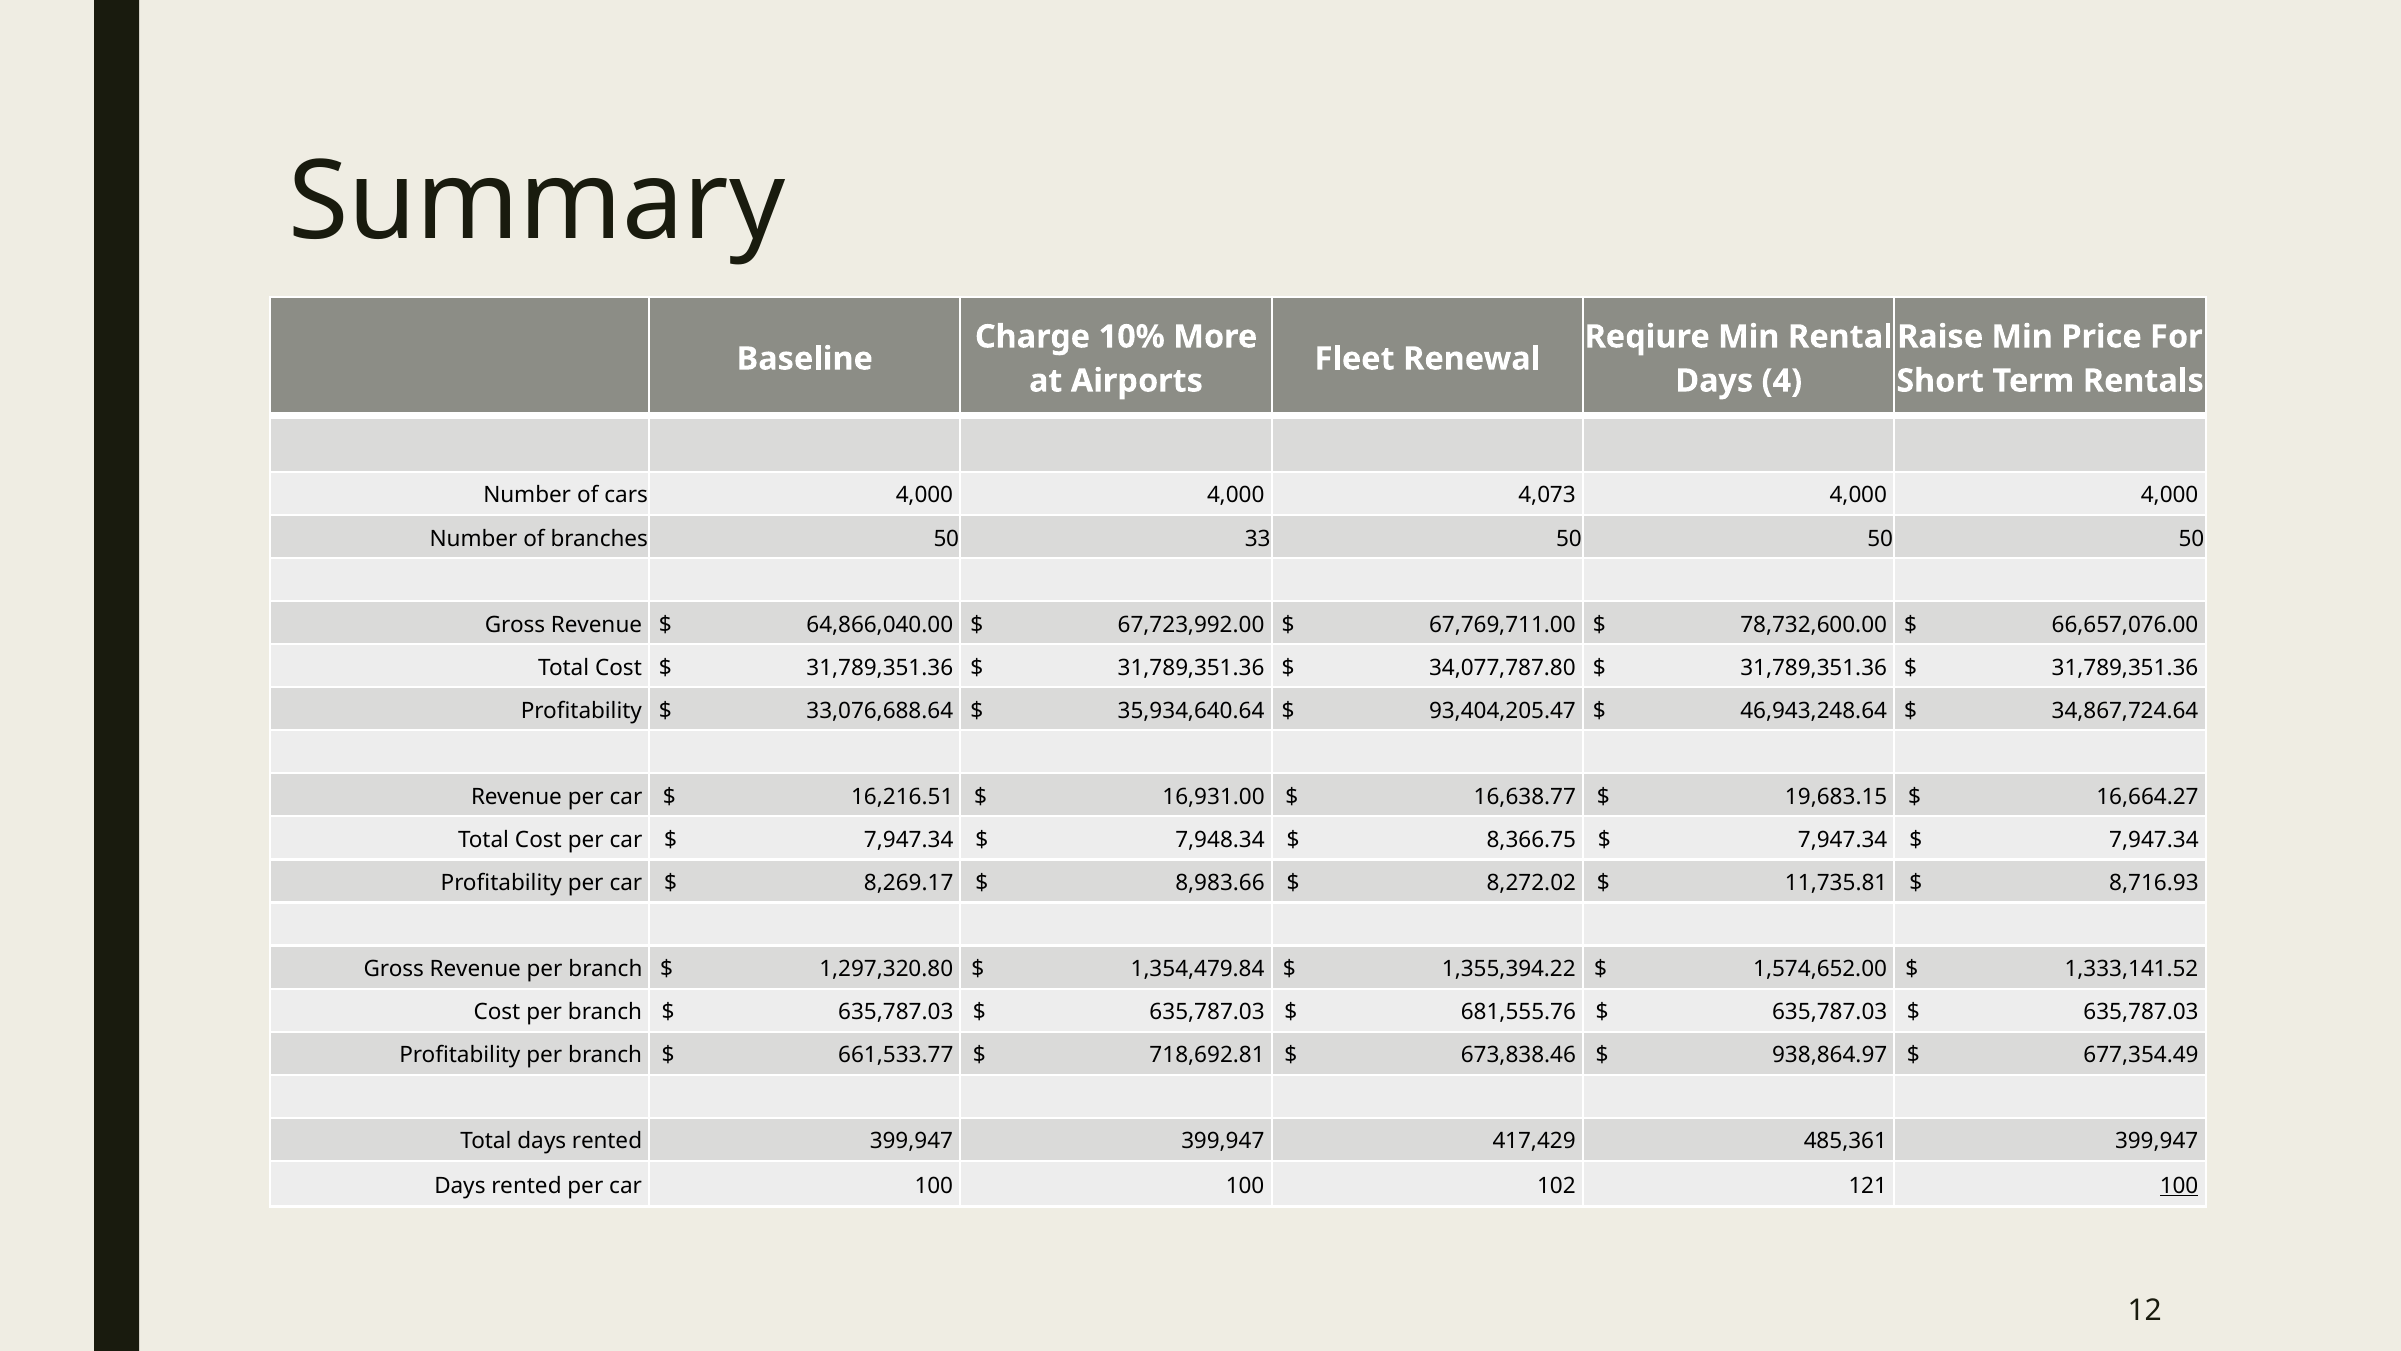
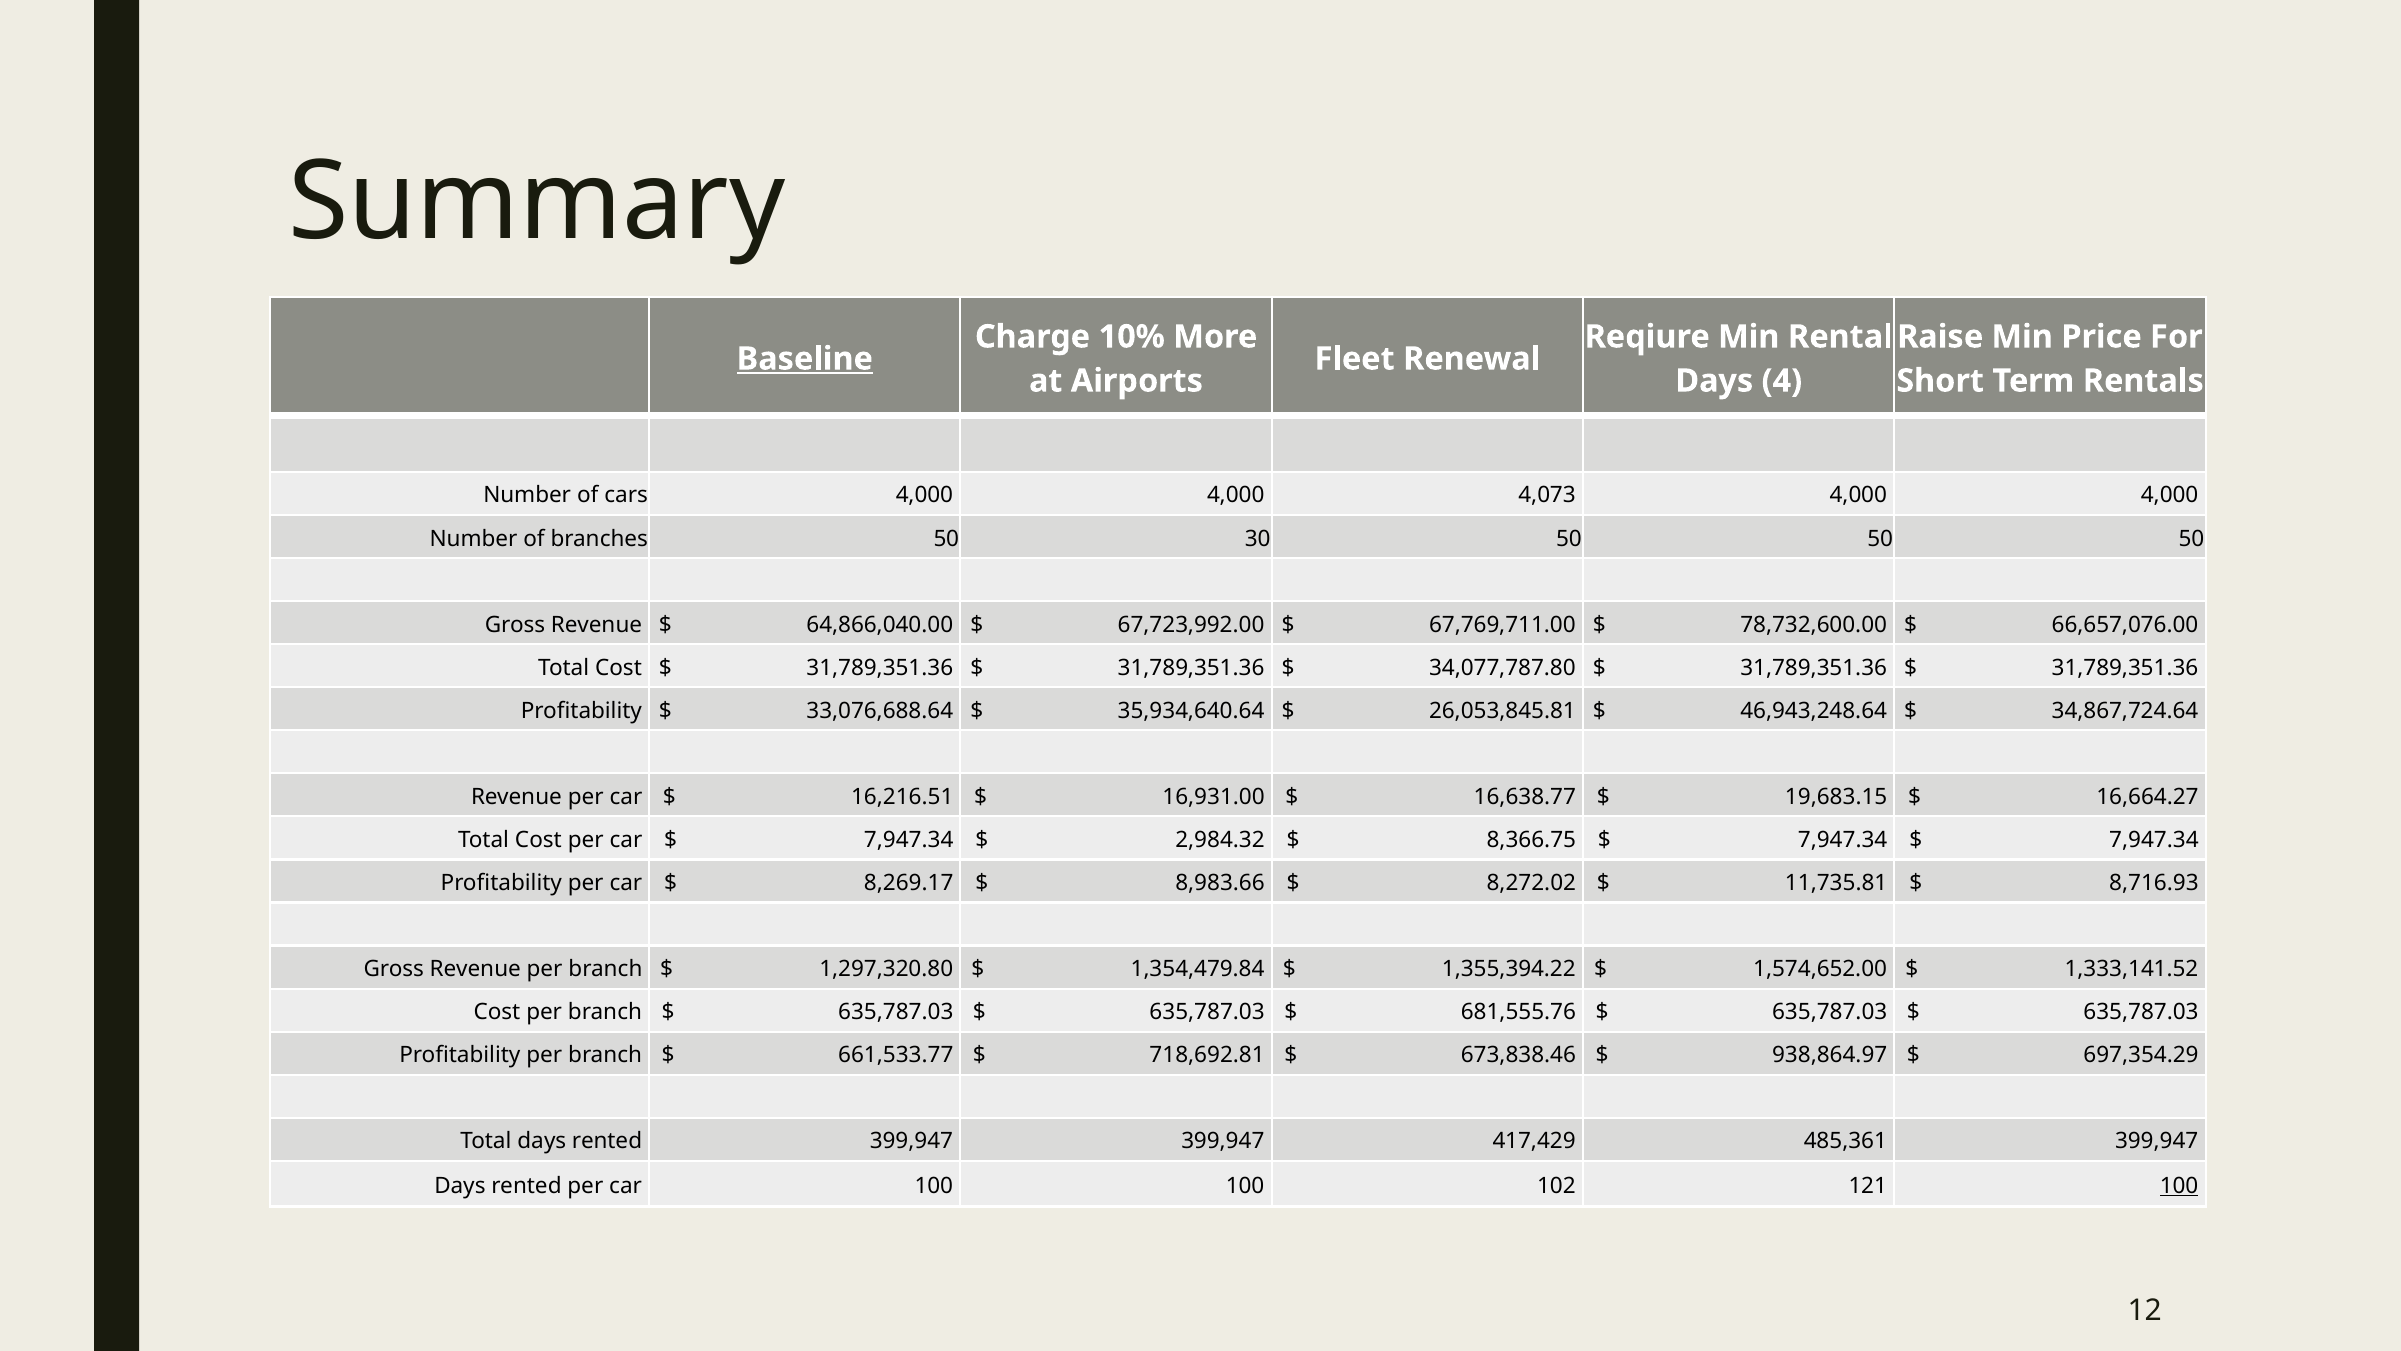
Baseline underline: none -> present
33: 33 -> 30
93,404,205.47: 93,404,205.47 -> 26,053,845.81
7,948.34: 7,948.34 -> 2,984.32
677,354.49: 677,354.49 -> 697,354.29
